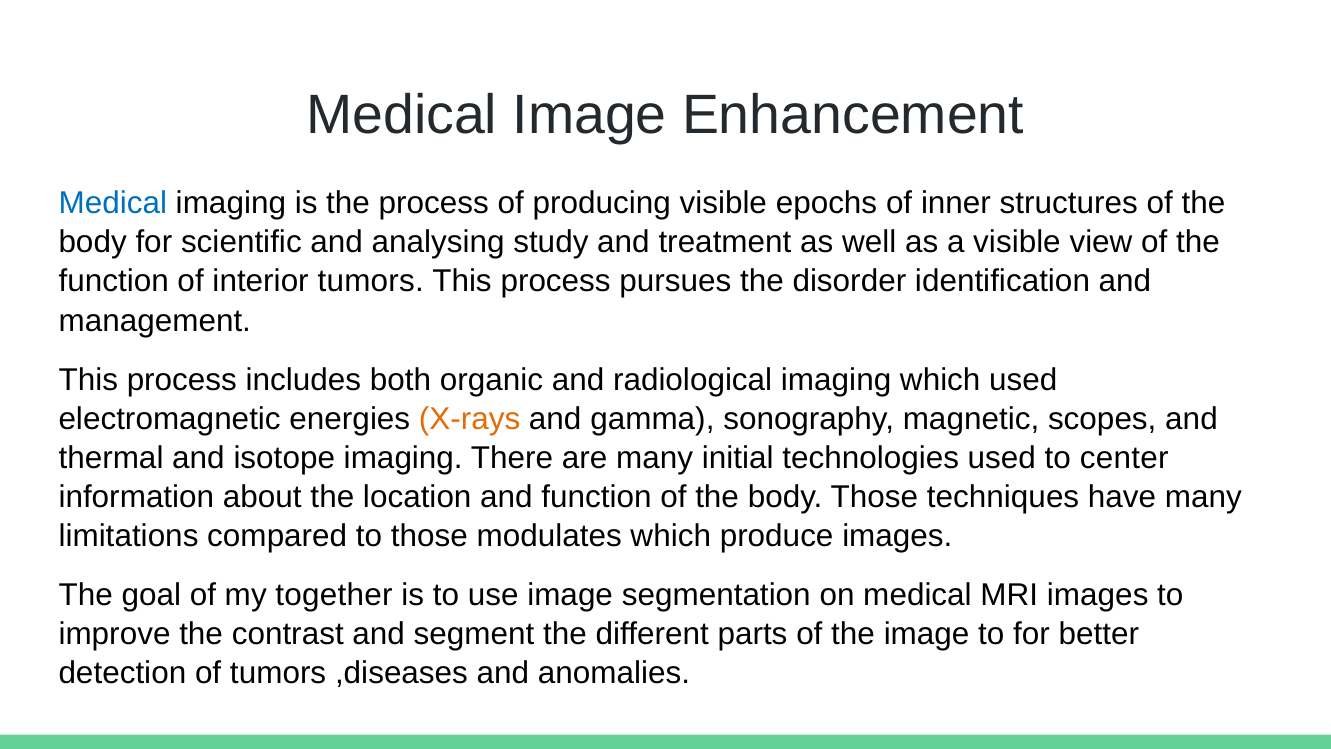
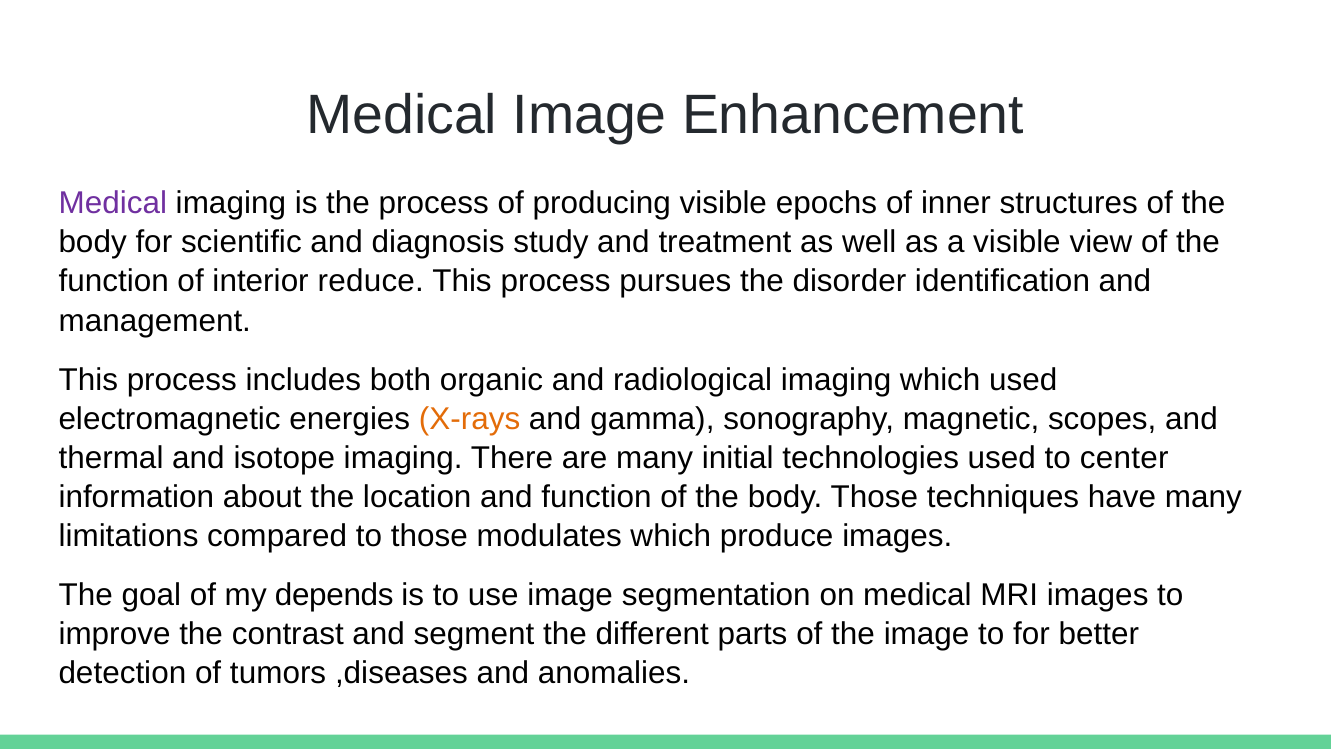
Medical at (113, 203) colour: blue -> purple
analysing: analysing -> diagnosis
interior tumors: tumors -> reduce
together: together -> depends
